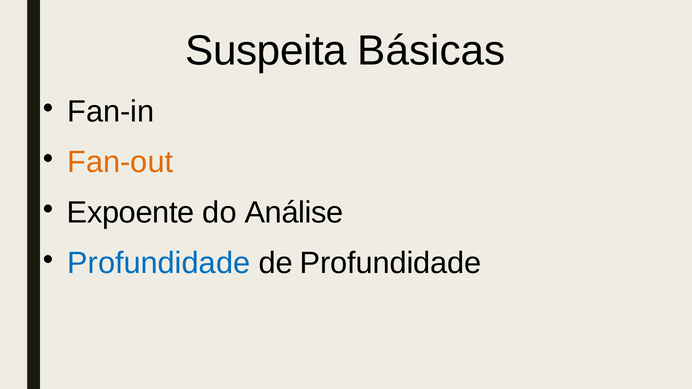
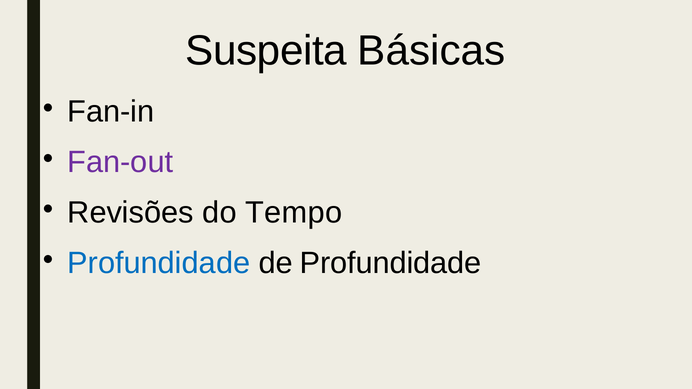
Fan-out colour: orange -> purple
Expoente: Expoente -> Revisões
Análise: Análise -> Tempo
